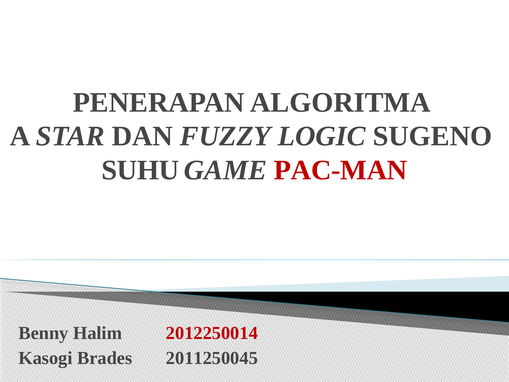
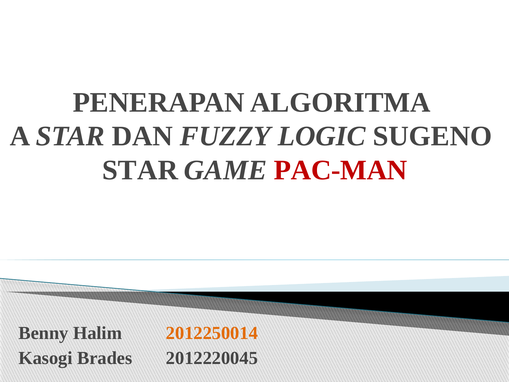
SUHU at (140, 170): SUHU -> STAR
2012250014 colour: red -> orange
2011250045: 2011250045 -> 2012220045
